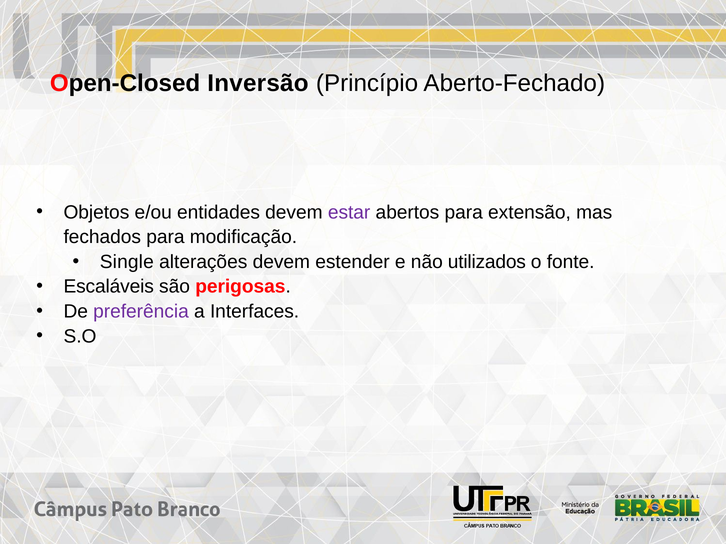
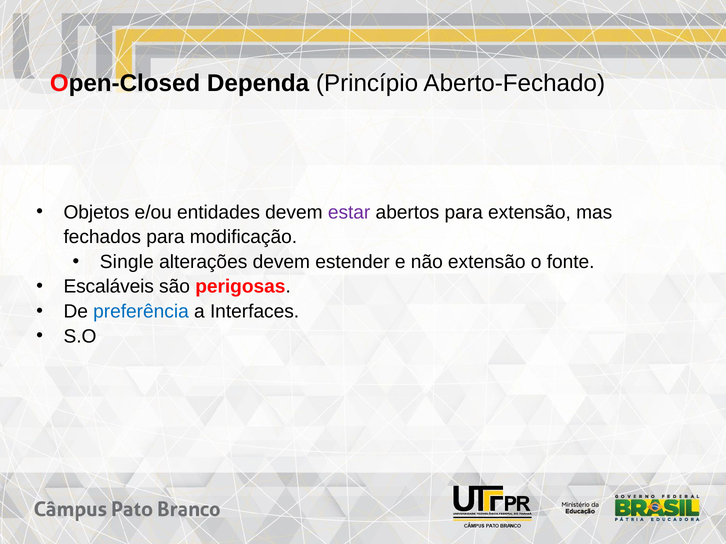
Inversão: Inversão -> Dependa
não utilizados: utilizados -> extensão
preferência colour: purple -> blue
